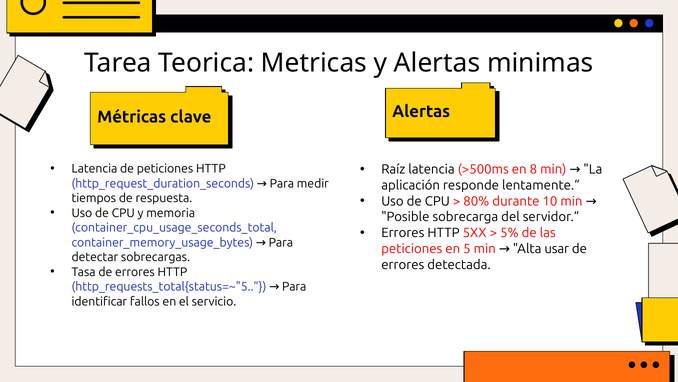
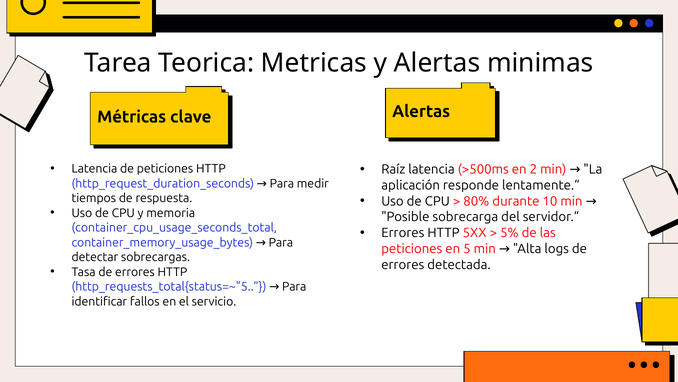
8: 8 -> 2
usar: usar -> logs
